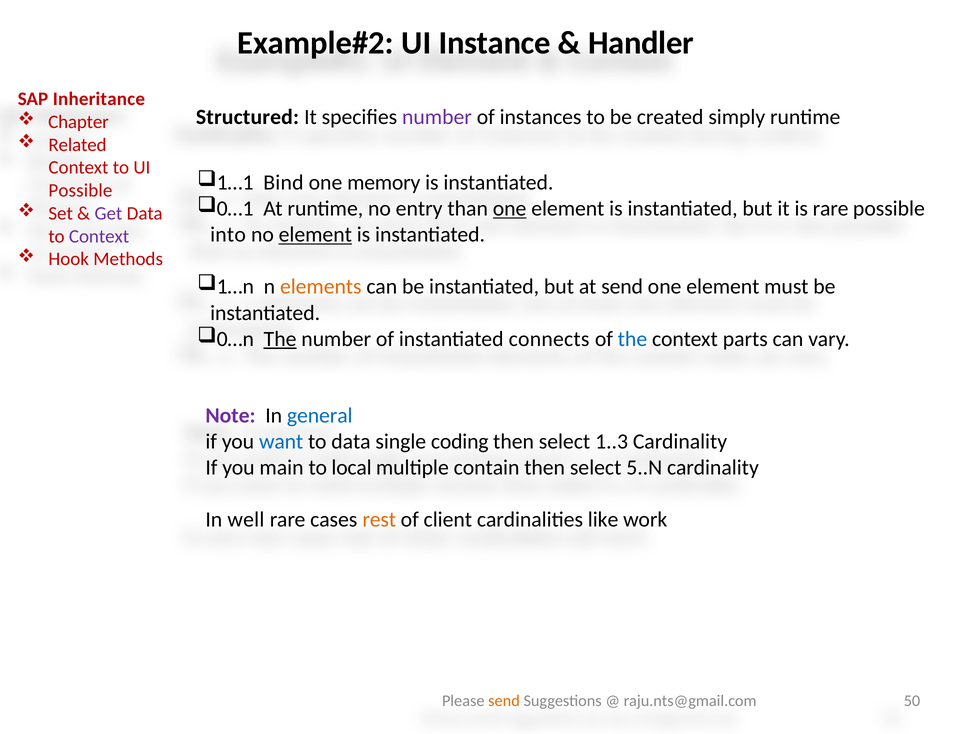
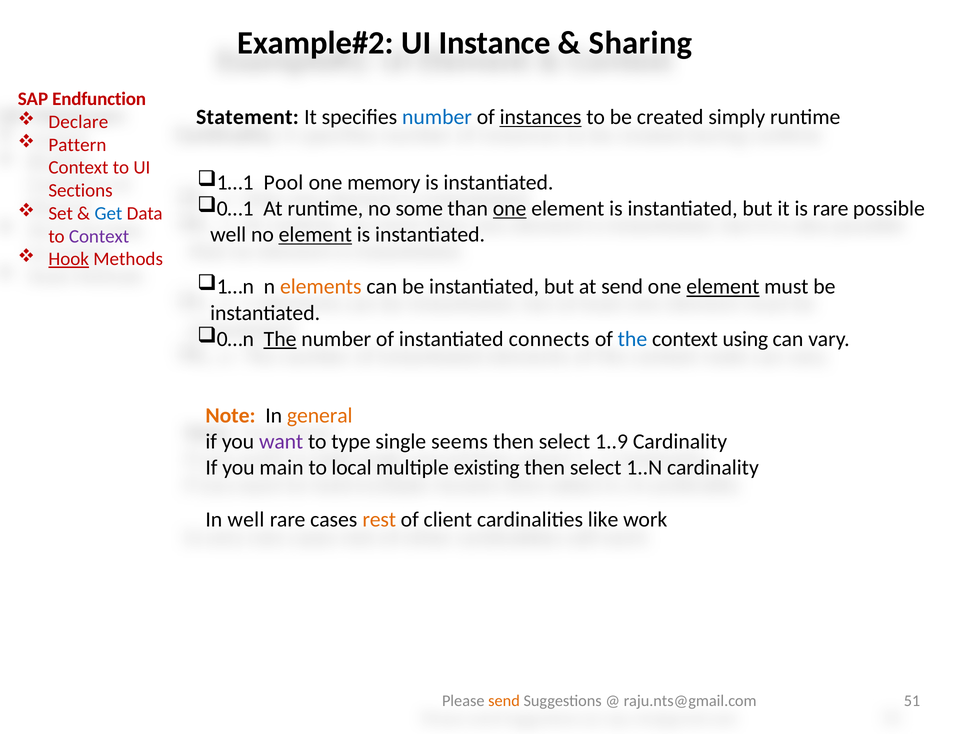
Handler: Handler -> Sharing
Inheritance: Inheritance -> Endfunction
Structured: Structured -> Statement
number at (437, 117) colour: purple -> blue
instances underline: none -> present
Chapter: Chapter -> Declare
Related: Related -> Pattern
Bind: Bind -> Pool
Possible at (80, 191): Possible -> Sections
entry: entry -> some
Get colour: purple -> blue
into at (228, 235): into -> well
Hook underline: none -> present
element at (723, 287) underline: none -> present
parts: parts -> using
Note colour: purple -> orange
general colour: blue -> orange
want colour: blue -> purple
to data: data -> type
coding: coding -> seems
1..3: 1..3 -> 1..9
contain: contain -> existing
5..N: 5..N -> 1..N
50: 50 -> 51
